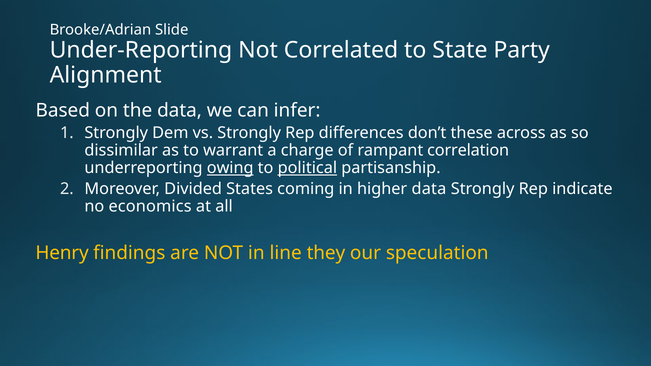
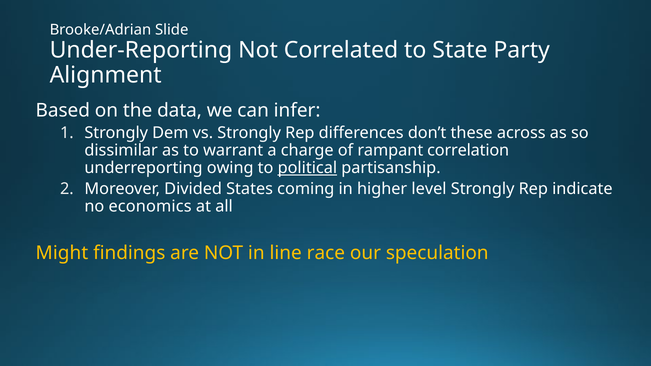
owing underline: present -> none
higher data: data -> level
Henry: Henry -> Might
they: they -> race
